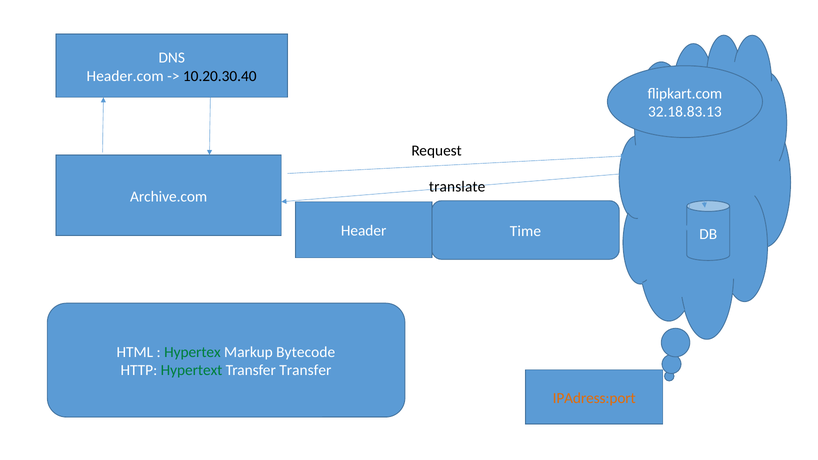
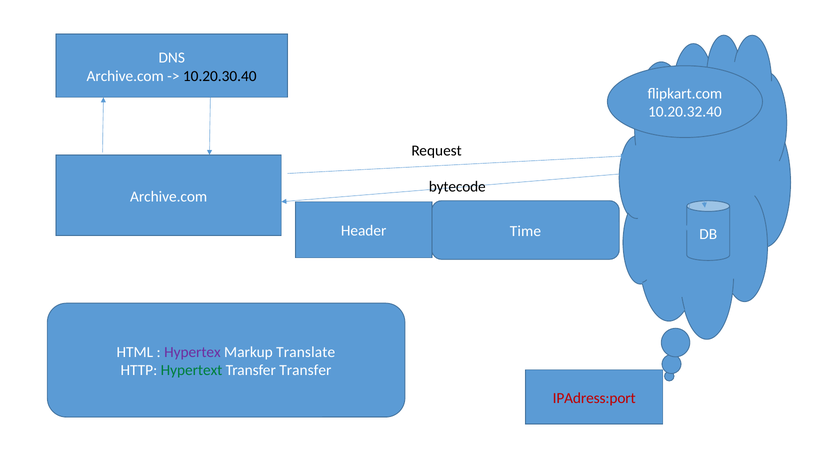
Header.com at (125, 76): Header.com -> Archive.com
32.18.83.13: 32.18.83.13 -> 10.20.32.40
translate: translate -> bytecode
Hypertex colour: green -> purple
Bytecode: Bytecode -> Translate
IPAdress:port colour: orange -> red
